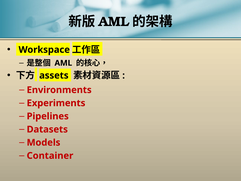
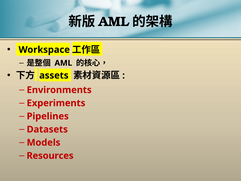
Container: Container -> Resources
